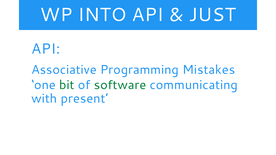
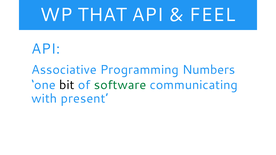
INTO: INTO -> THAT
JUST: JUST -> FEEL
Mistakes: Mistakes -> Numbers
bit colour: green -> black
